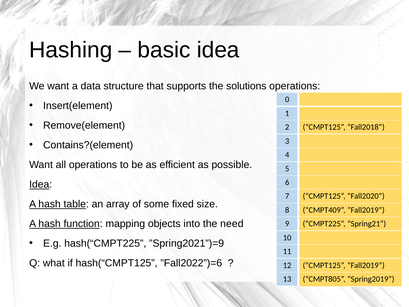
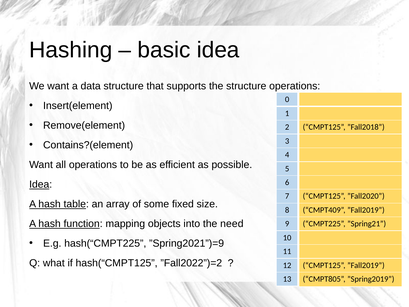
the solutions: solutions -> structure
”Fall2022”)=6: ”Fall2022”)=6 -> ”Fall2022”)=2
